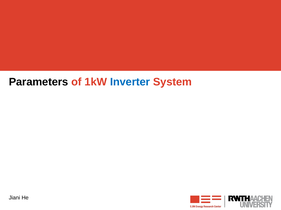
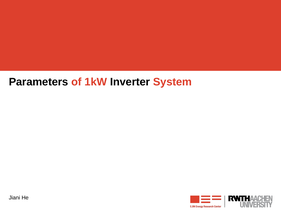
Inverter colour: blue -> black
